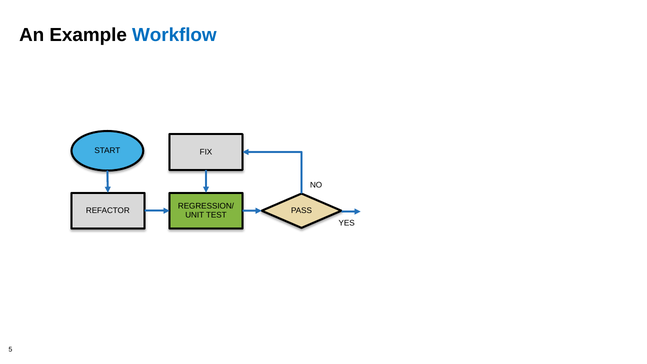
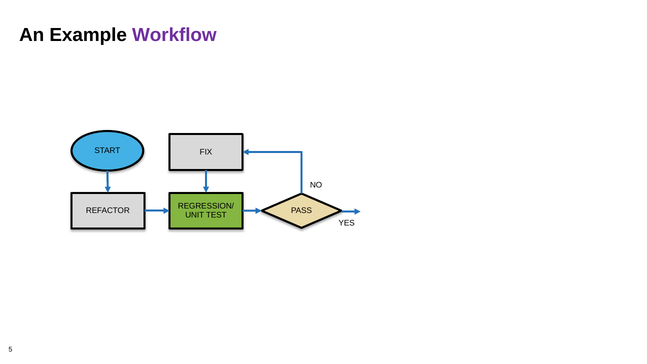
Workflow colour: blue -> purple
